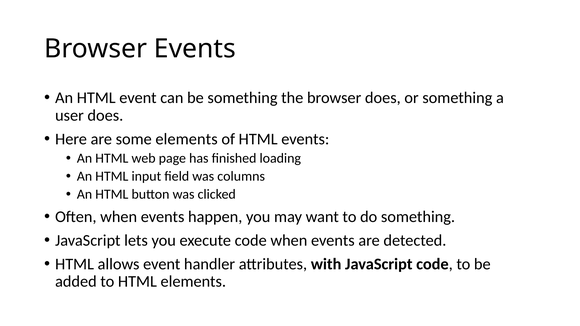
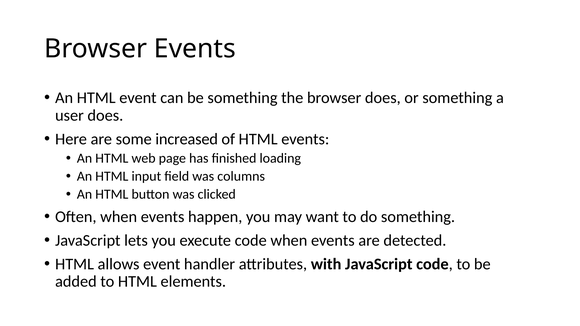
some elements: elements -> increased
